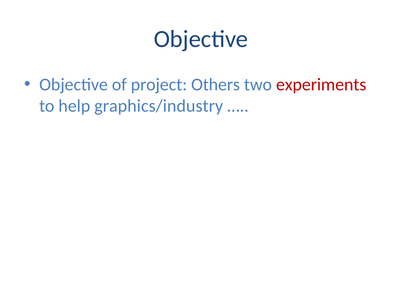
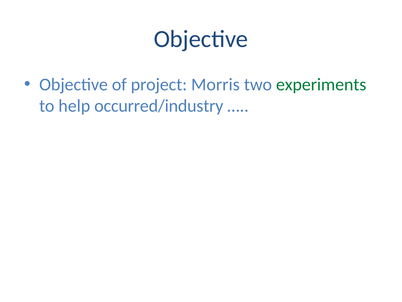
Others: Others -> Morris
experiments colour: red -> green
graphics/industry: graphics/industry -> occurred/industry
